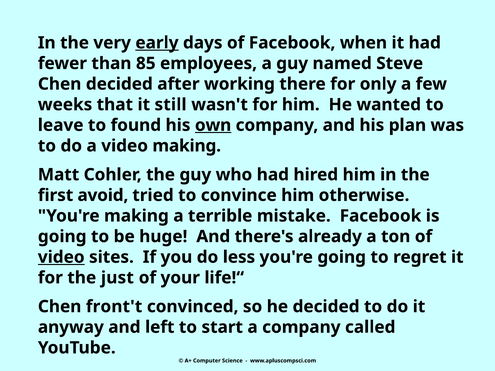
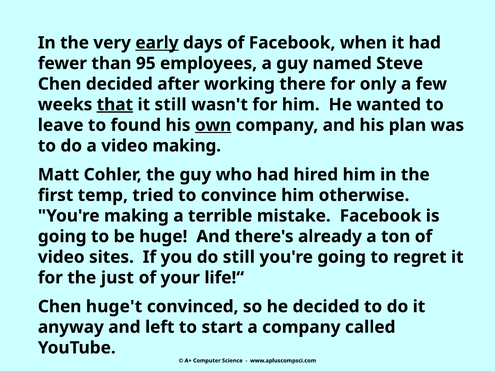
85: 85 -> 95
that underline: none -> present
avoid: avoid -> temp
video at (61, 257) underline: present -> none
do less: less -> still
front't: front't -> huge't
